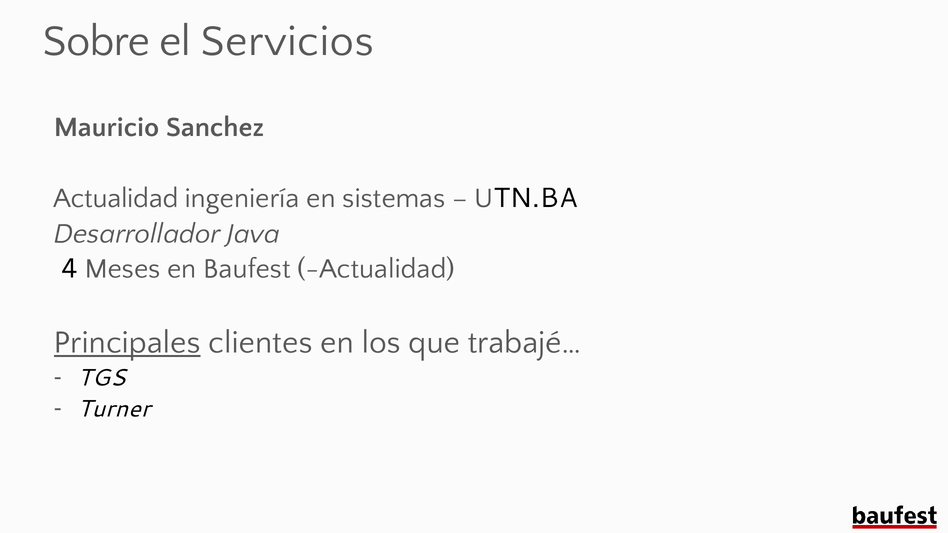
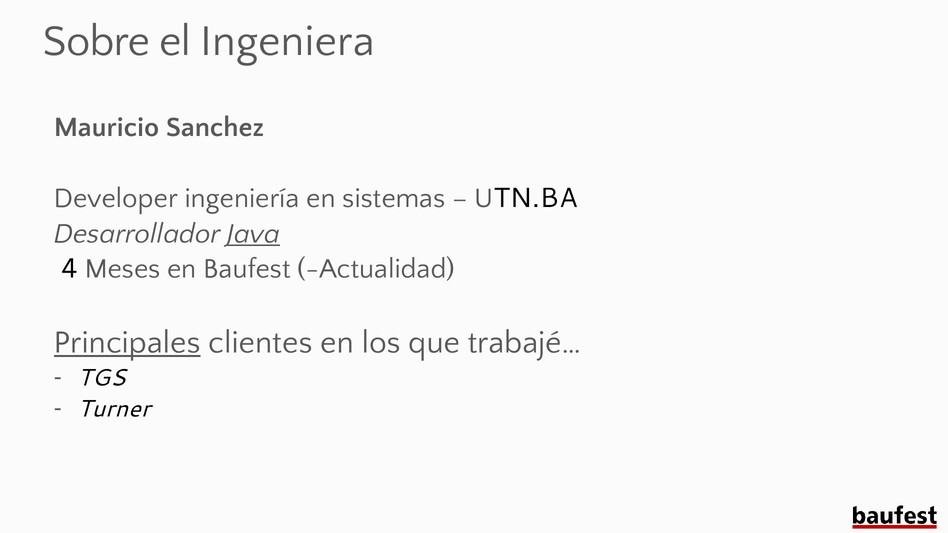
Servicios: Servicios -> Ingeniera
Actualidad at (116, 198): Actualidad -> Developer
Java underline: none -> present
